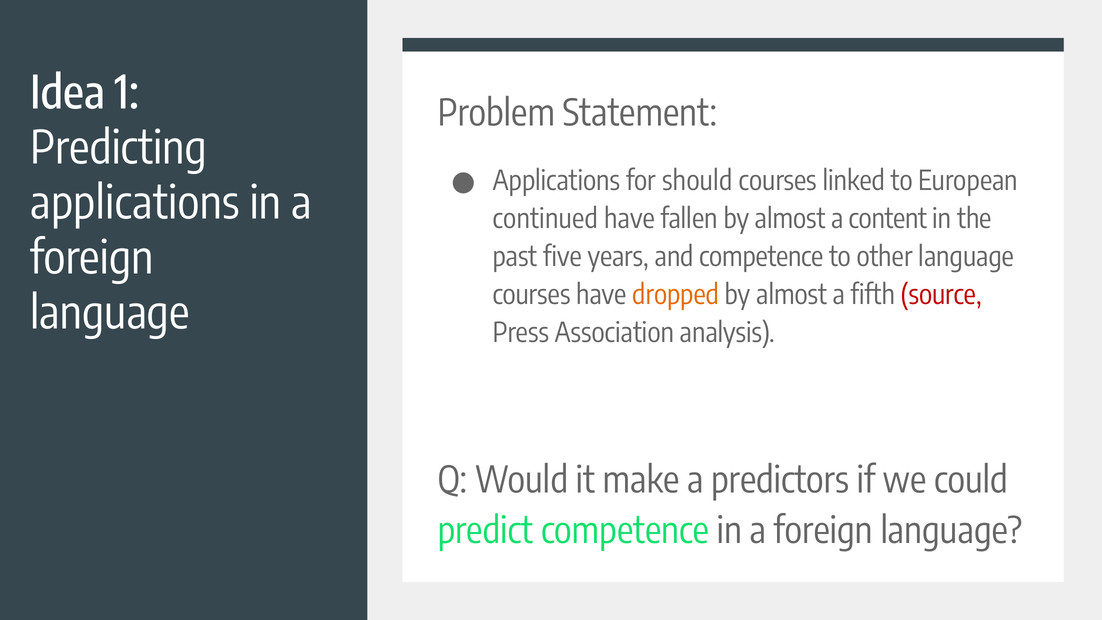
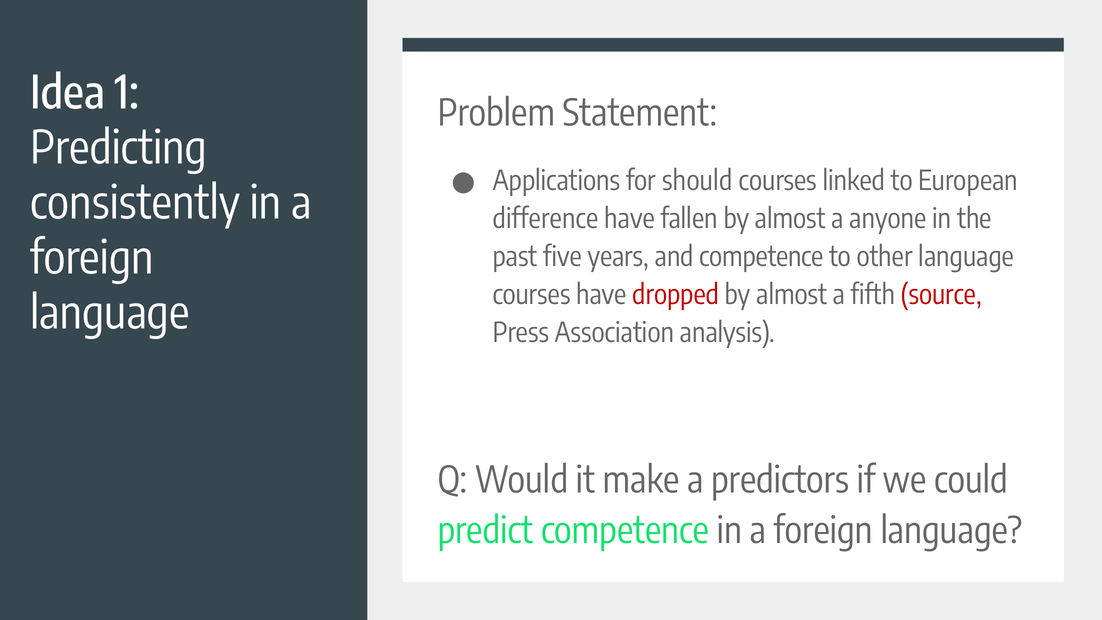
applications at (135, 204): applications -> consistently
continued: continued -> difference
content: content -> anyone
dropped colour: orange -> red
